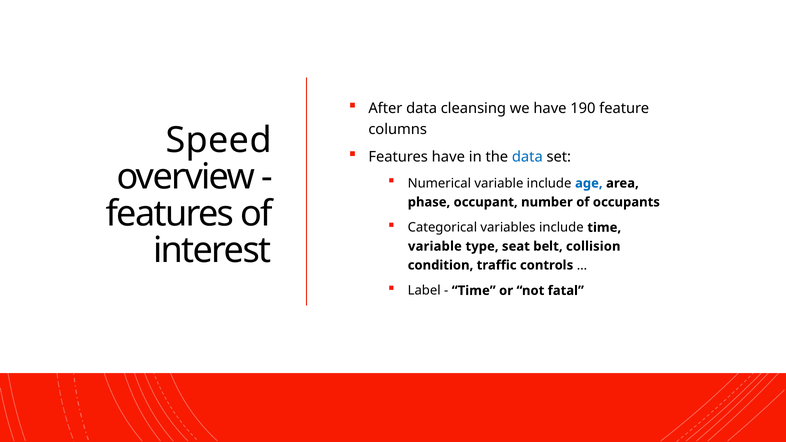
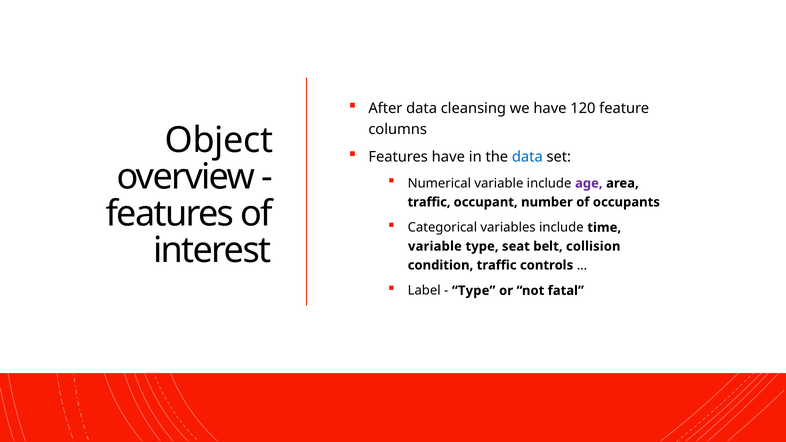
190: 190 -> 120
Speed: Speed -> Object
age colour: blue -> purple
phase at (429, 202): phase -> traffic
Time at (474, 291): Time -> Type
